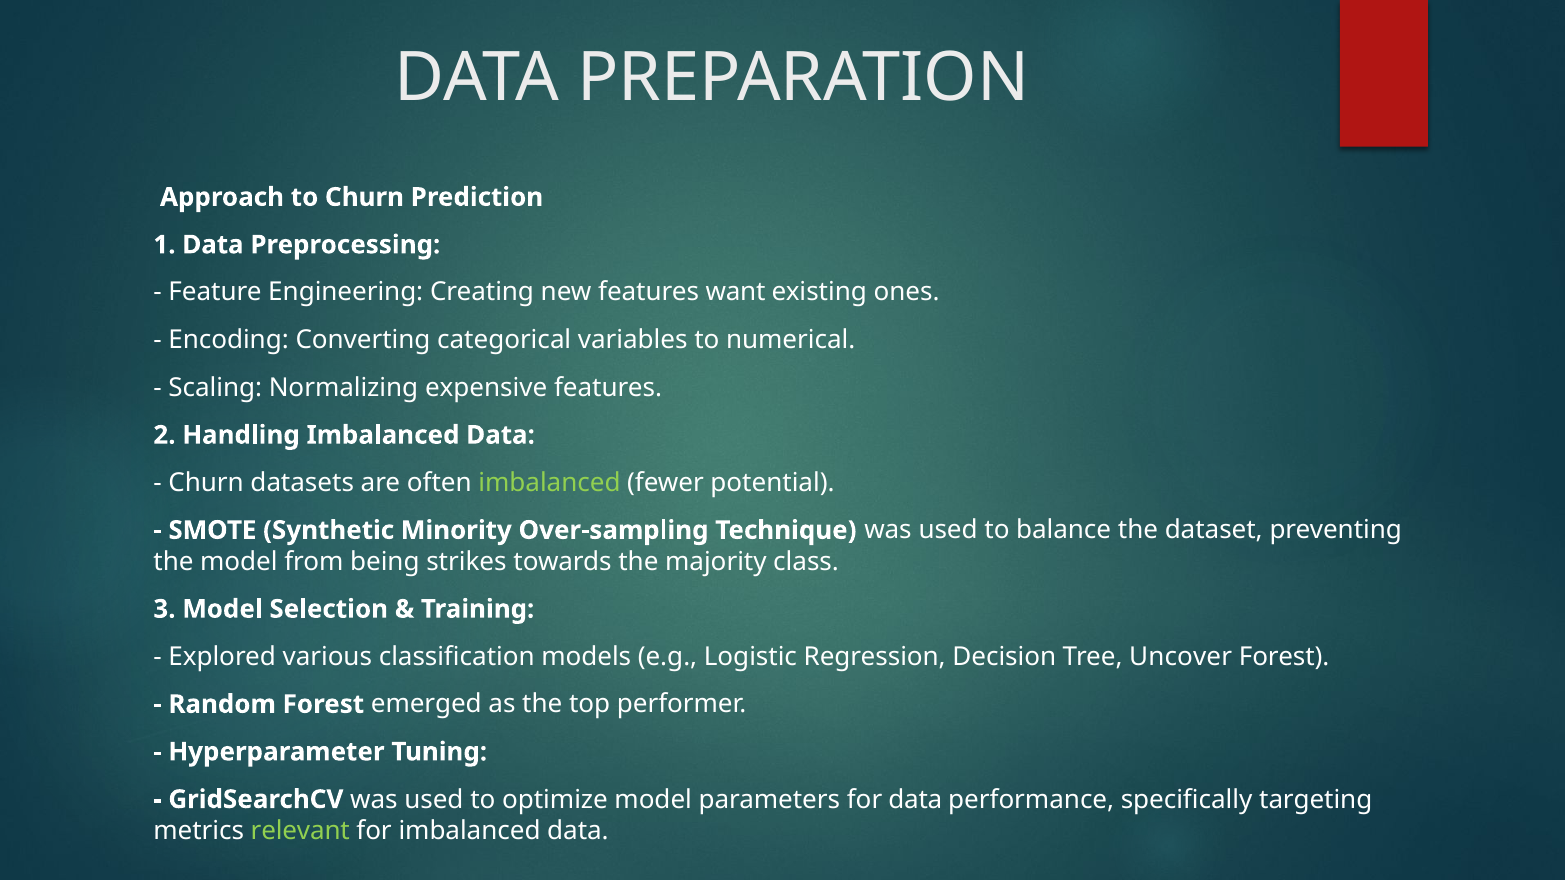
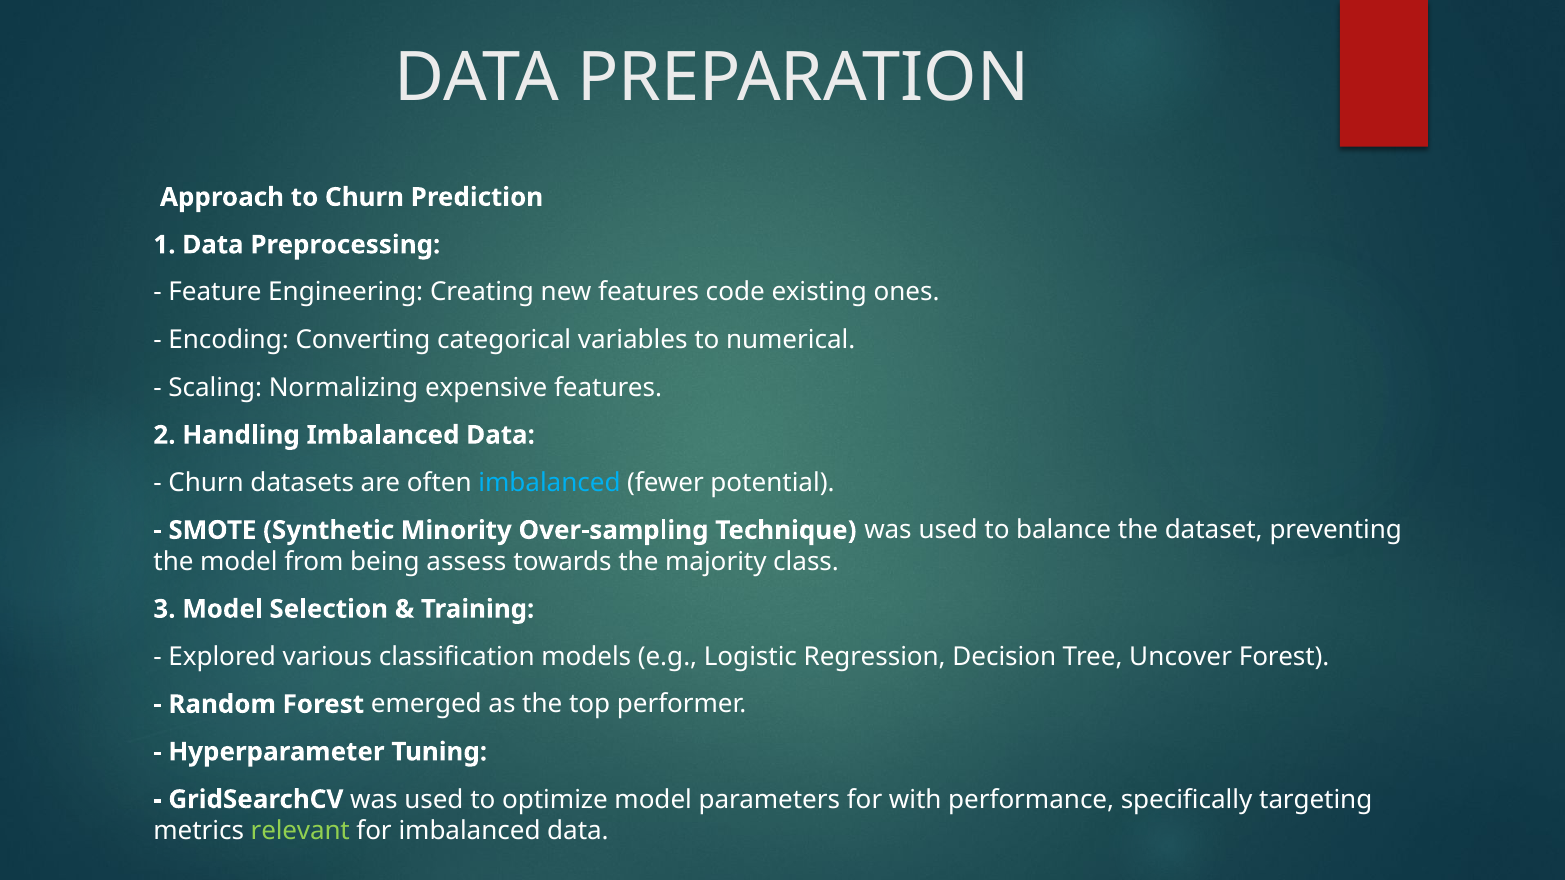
want: want -> code
imbalanced at (549, 483) colour: light green -> light blue
strikes: strikes -> assess
for data: data -> with
